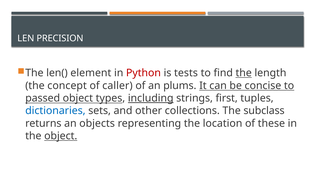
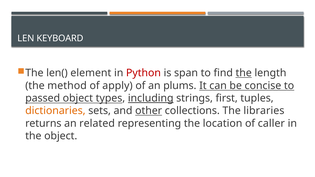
PRECISION: PRECISION -> KEYBOARD
tests: tests -> span
concept: concept -> method
caller: caller -> apply
dictionaries colour: blue -> orange
other underline: none -> present
subclass: subclass -> libraries
objects: objects -> related
these: these -> caller
object at (61, 136) underline: present -> none
